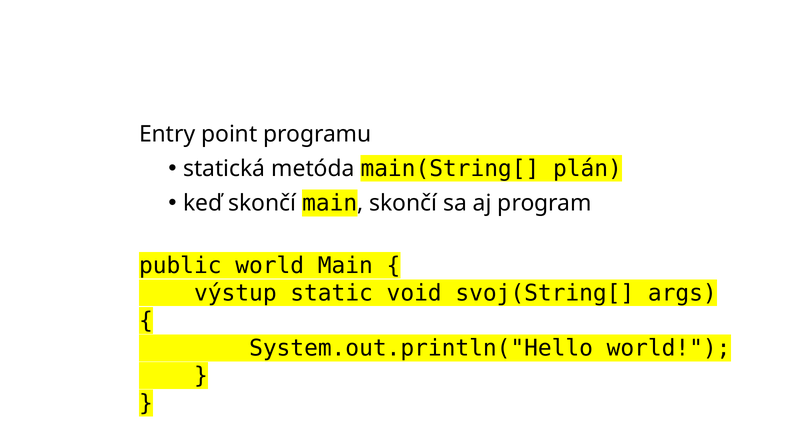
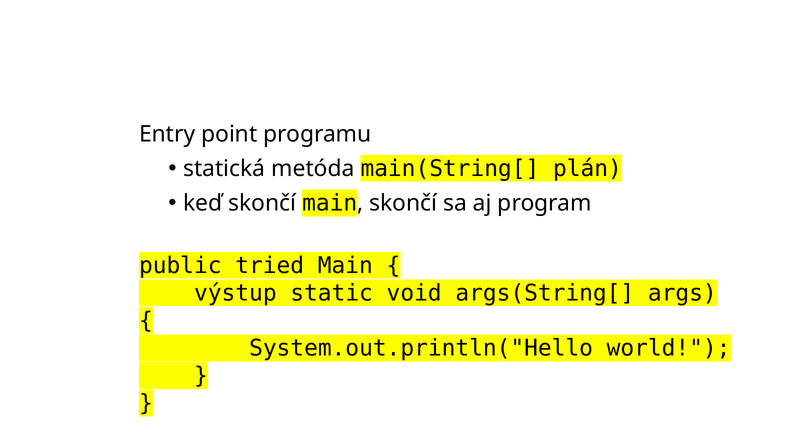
public world: world -> tried
svoj(String[: svoj(String[ -> args(String[
